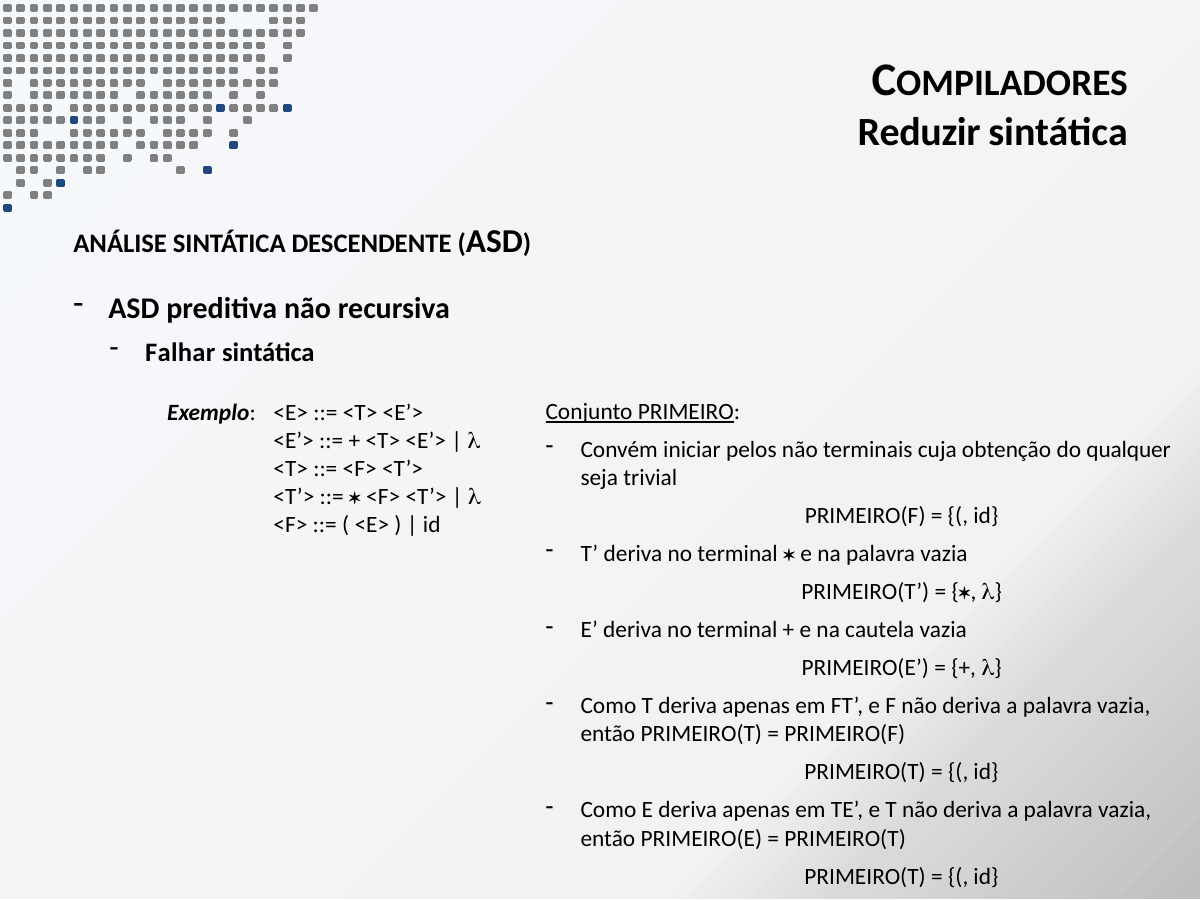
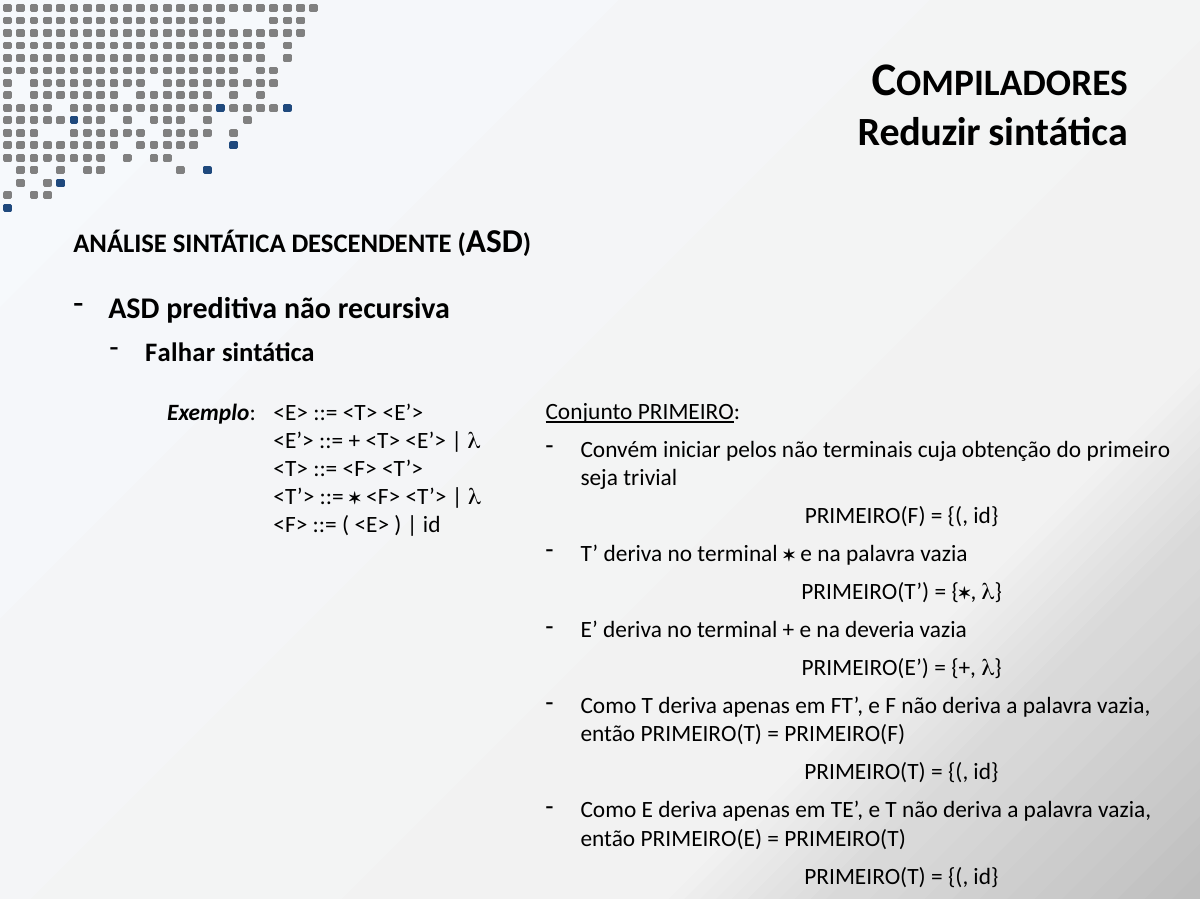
do qualquer: qualquer -> primeiro
cautela: cautela -> deveria
